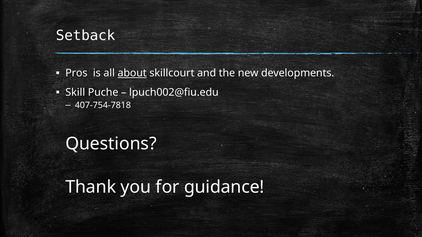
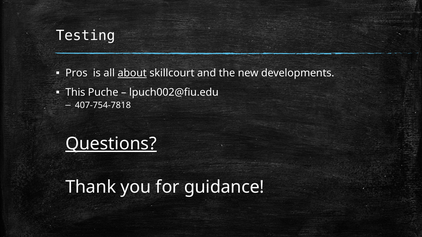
Setback: Setback -> Testing
Skill: Skill -> This
Questions underline: none -> present
